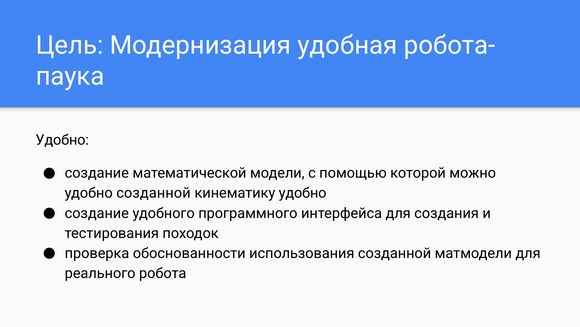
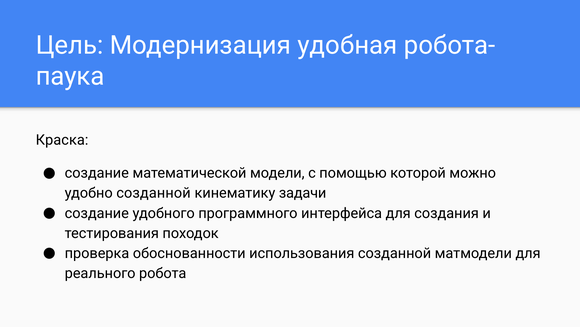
Удобно at (62, 140): Удобно -> Краска
кинематику удобно: удобно -> задачи
